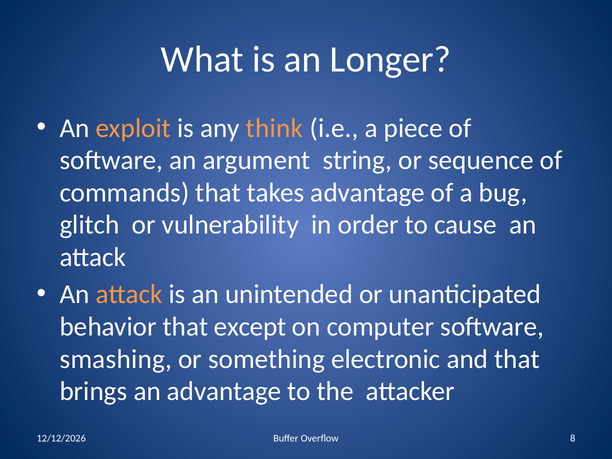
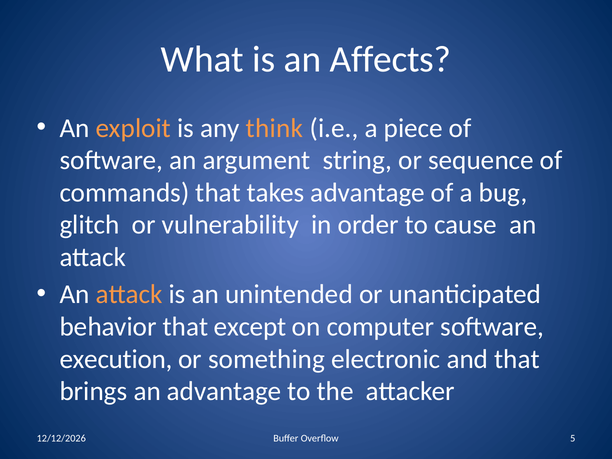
Longer: Longer -> Affects
smashing: smashing -> execution
8: 8 -> 5
